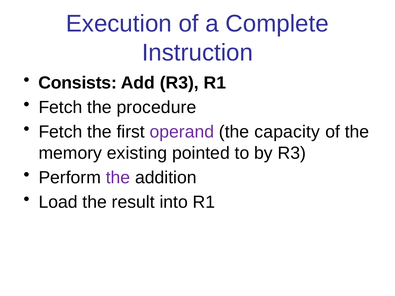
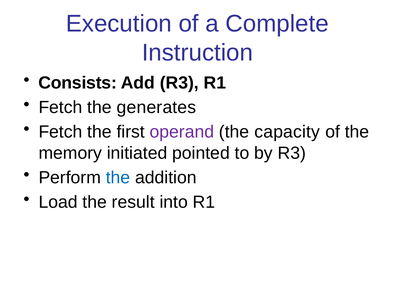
procedure: procedure -> generates
existing: existing -> initiated
the at (118, 178) colour: purple -> blue
